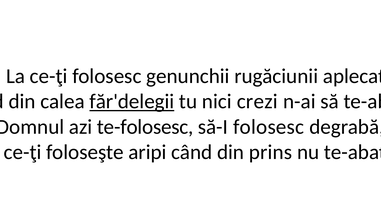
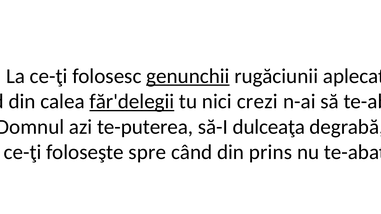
genunchii underline: none -> present
te-folosesc: te-folosesc -> te-puterea
să-I folosesc: folosesc -> dulceaţa
aripi: aripi -> spre
